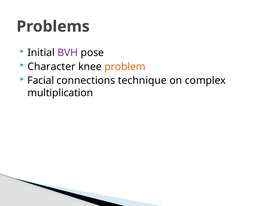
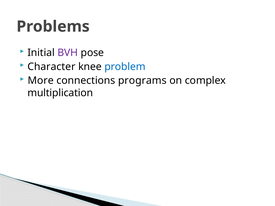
problem colour: orange -> blue
Facial: Facial -> More
technique: technique -> programs
